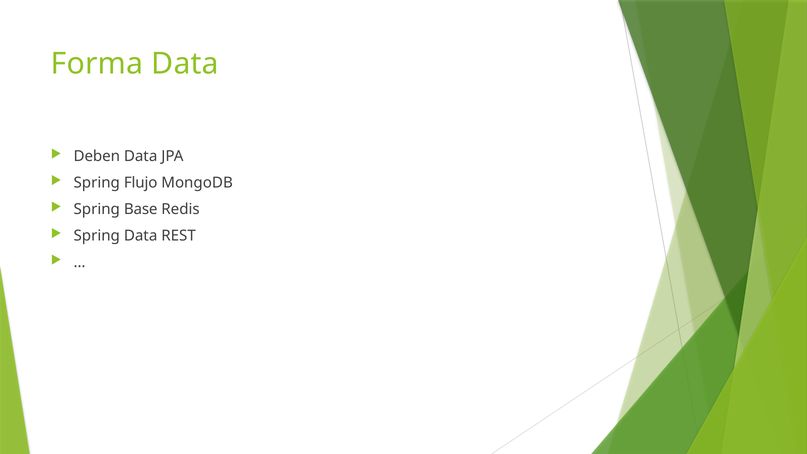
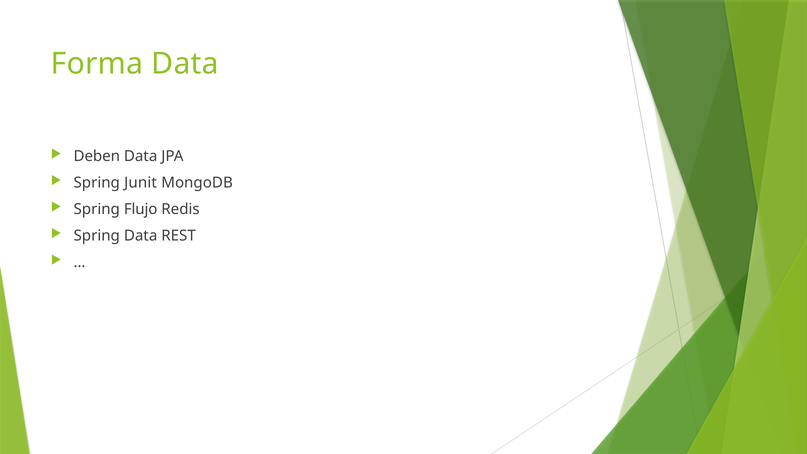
Flujo: Flujo -> Junit
Base: Base -> Flujo
